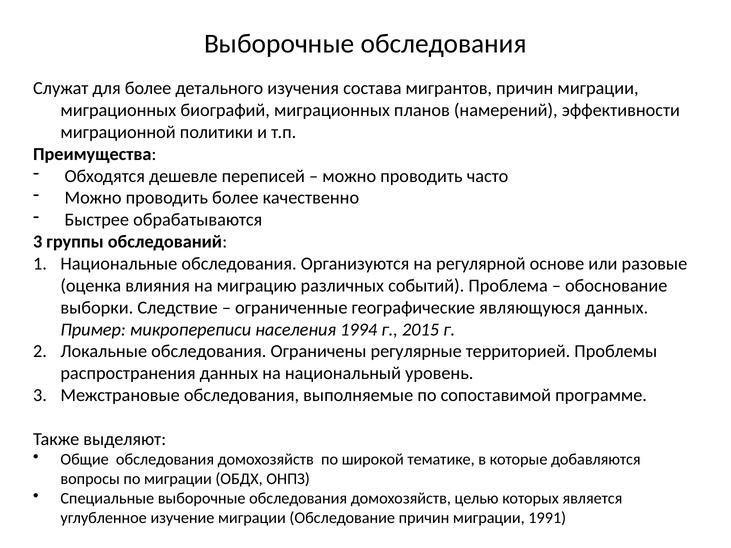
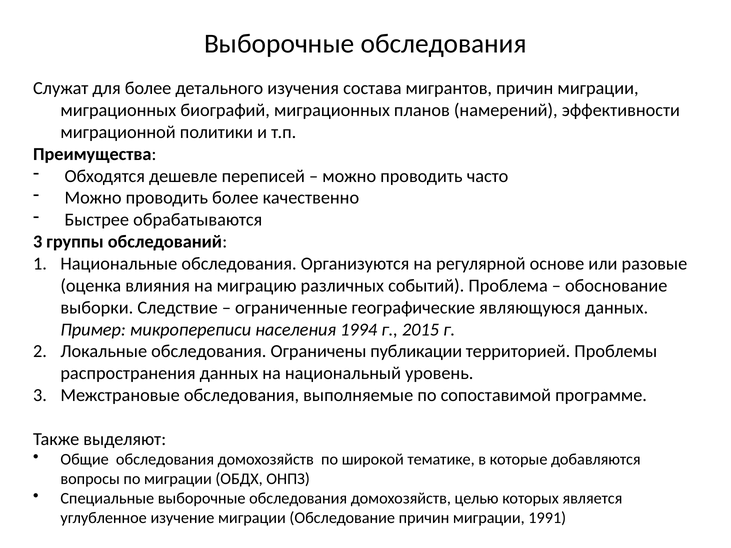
регулярные: регулярные -> публикации
